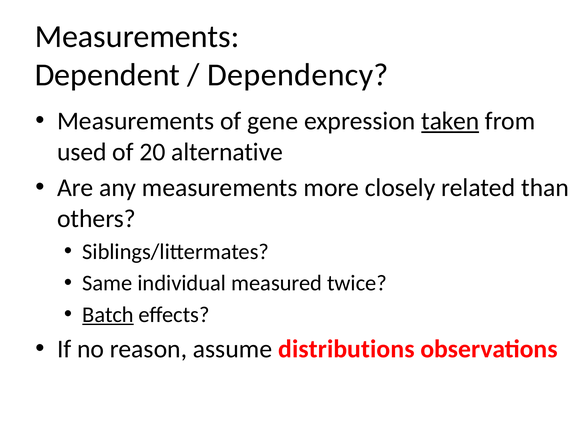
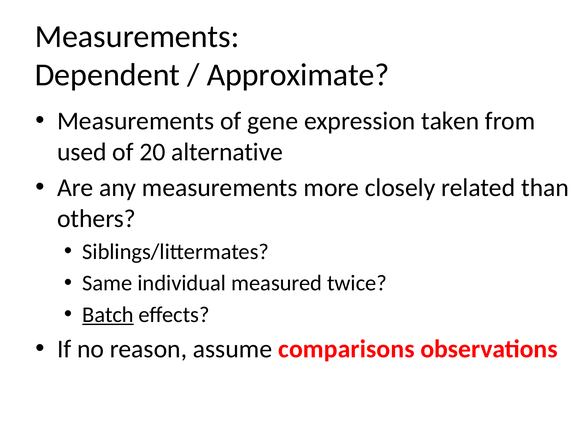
Dependency: Dependency -> Approximate
taken underline: present -> none
distributions: distributions -> comparisons
